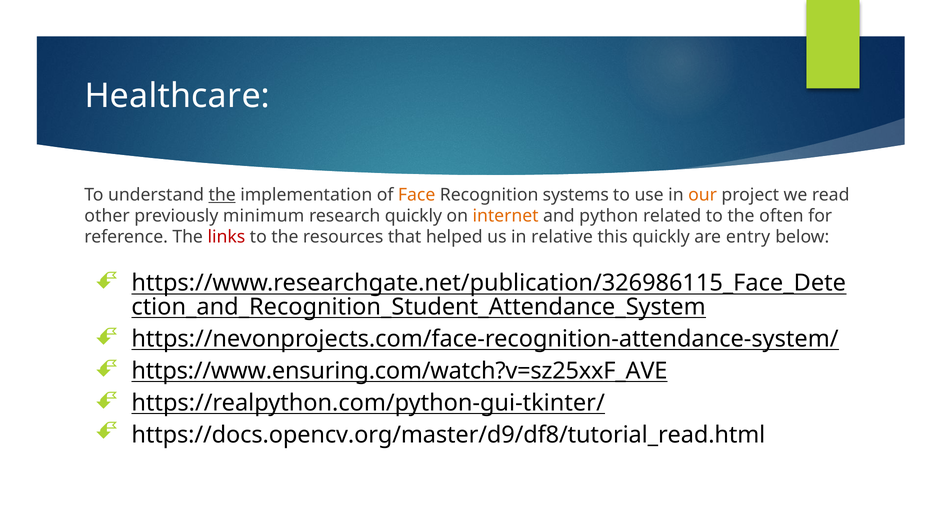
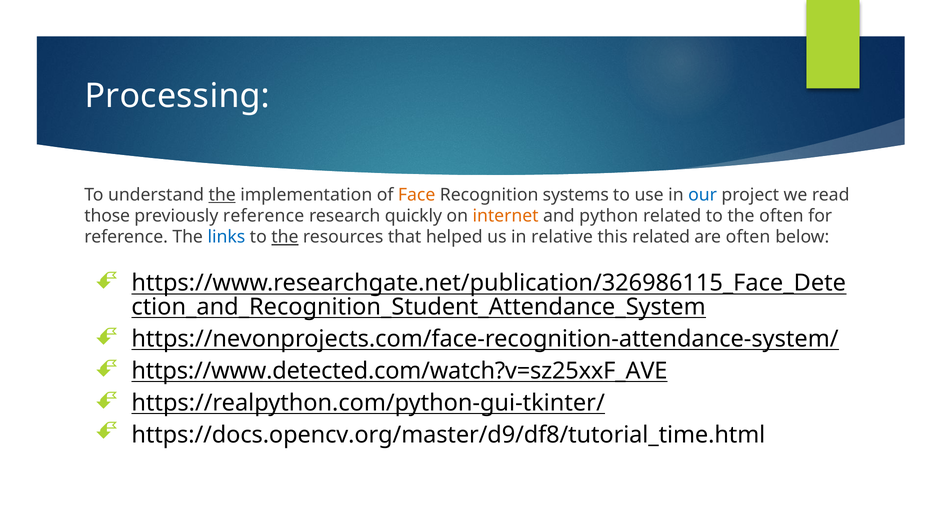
Healthcare: Healthcare -> Processing
our colour: orange -> blue
other: other -> those
previously minimum: minimum -> reference
links colour: red -> blue
the at (285, 237) underline: none -> present
this quickly: quickly -> related
are entry: entry -> often
https://www.ensuring.com/watch?v=sz25xxF_AVE: https://www.ensuring.com/watch?v=sz25xxF_AVE -> https://www.detected.com/watch?v=sz25xxF_AVE
https://docs.opencv.org/master/d9/df8/tutorial_read.html: https://docs.opencv.org/master/d9/df8/tutorial_read.html -> https://docs.opencv.org/master/d9/df8/tutorial_time.html
